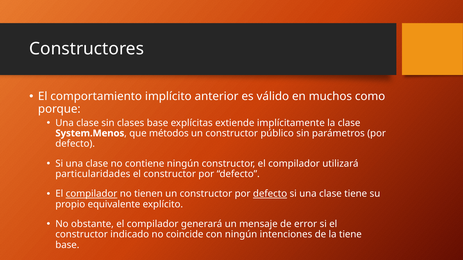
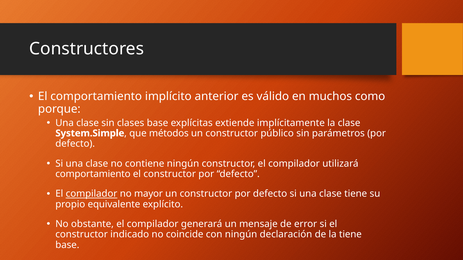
System.Menos: System.Menos -> System.Simple
particularidades at (93, 174): particularidades -> comportamiento
tienen: tienen -> mayor
defecto at (270, 194) underline: present -> none
intenciones: intenciones -> declaración
